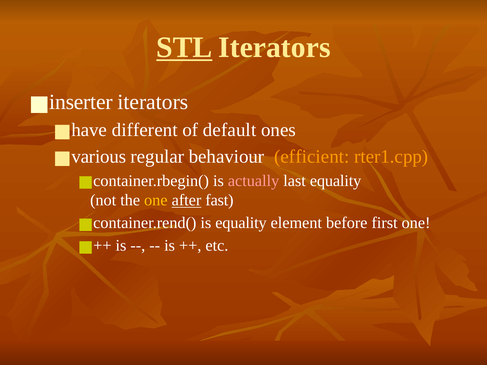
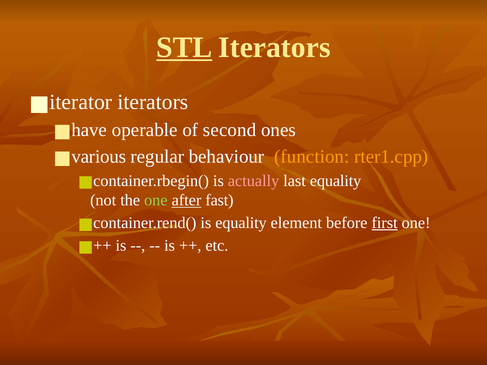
inserter: inserter -> iterator
different: different -> operable
default: default -> second
efficient: efficient -> function
one at (156, 200) colour: yellow -> light green
first underline: none -> present
